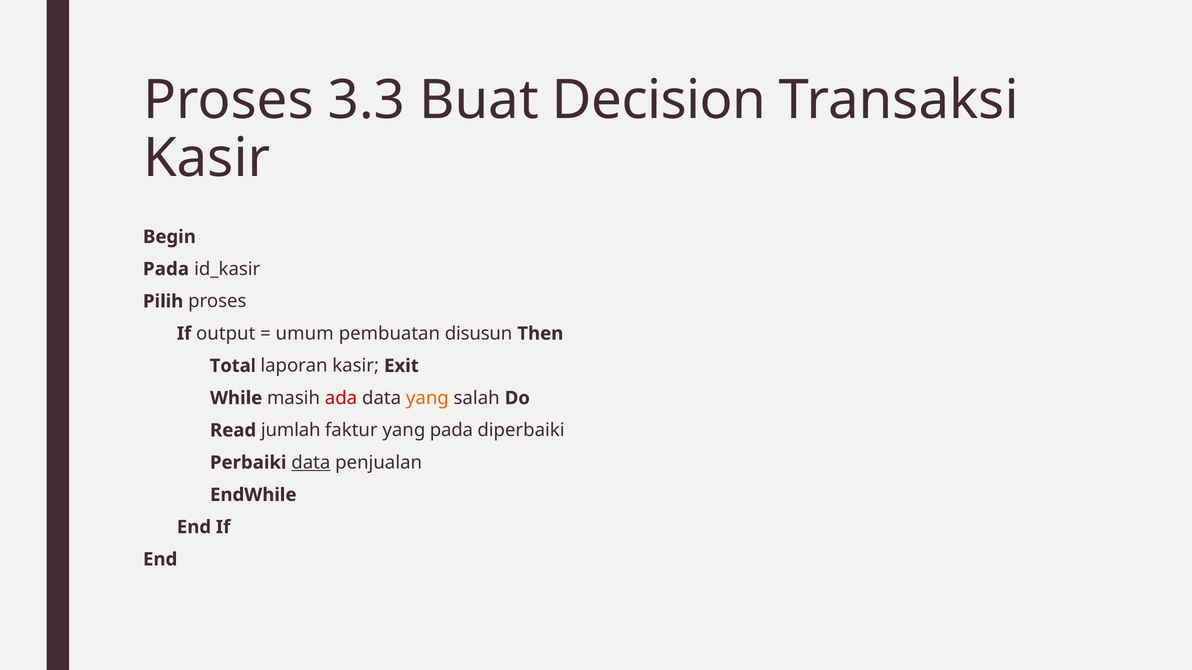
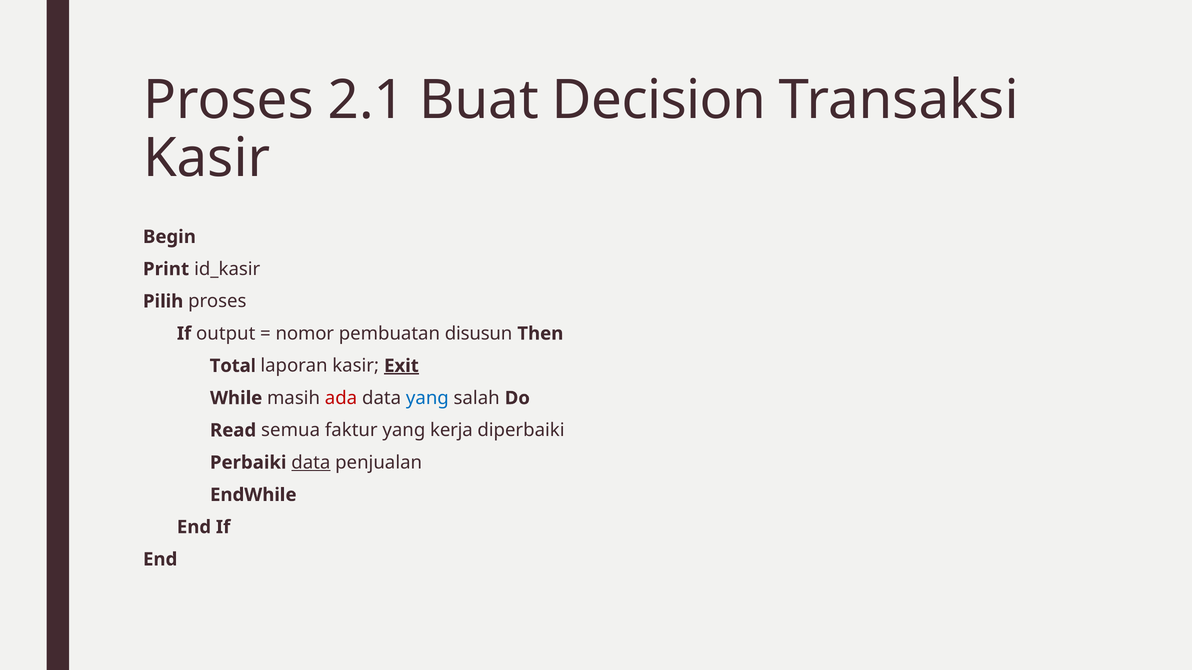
3.3: 3.3 -> 2.1
Pada at (166, 269): Pada -> Print
umum: umum -> nomor
Exit underline: none -> present
yang at (427, 398) colour: orange -> blue
jumlah: jumlah -> semua
yang pada: pada -> kerja
